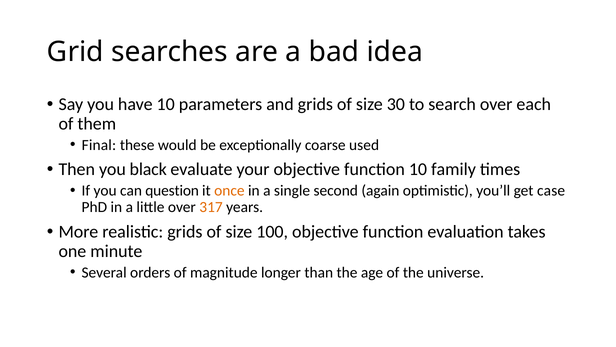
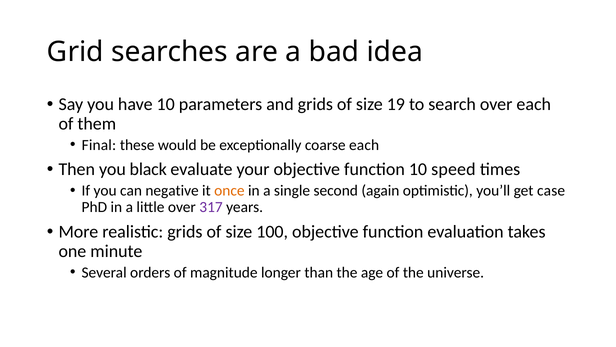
30: 30 -> 19
coarse used: used -> each
family: family -> speed
question: question -> negative
317 colour: orange -> purple
